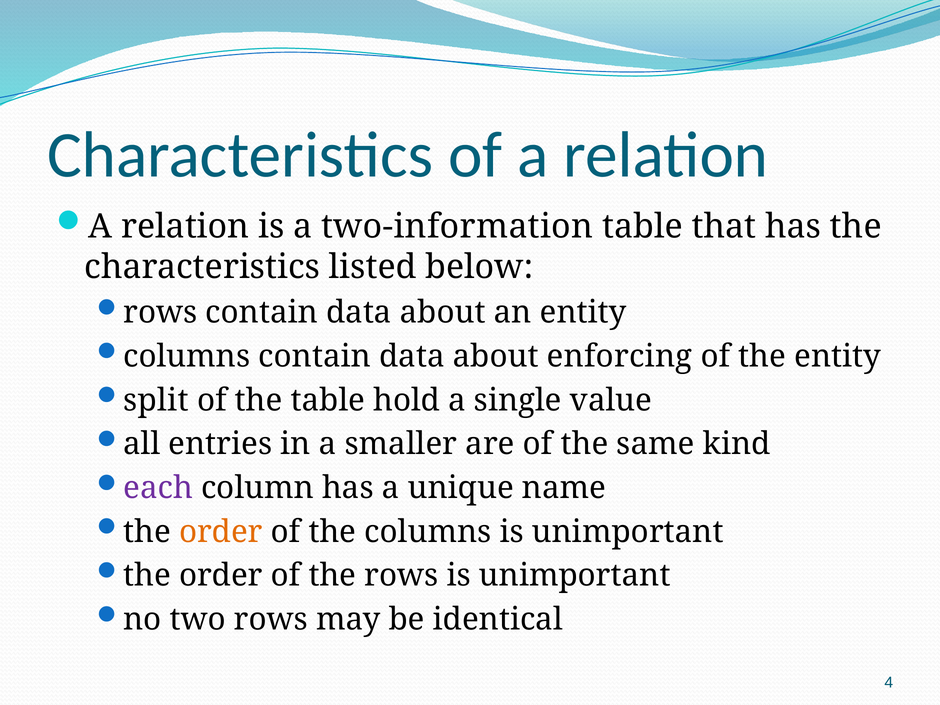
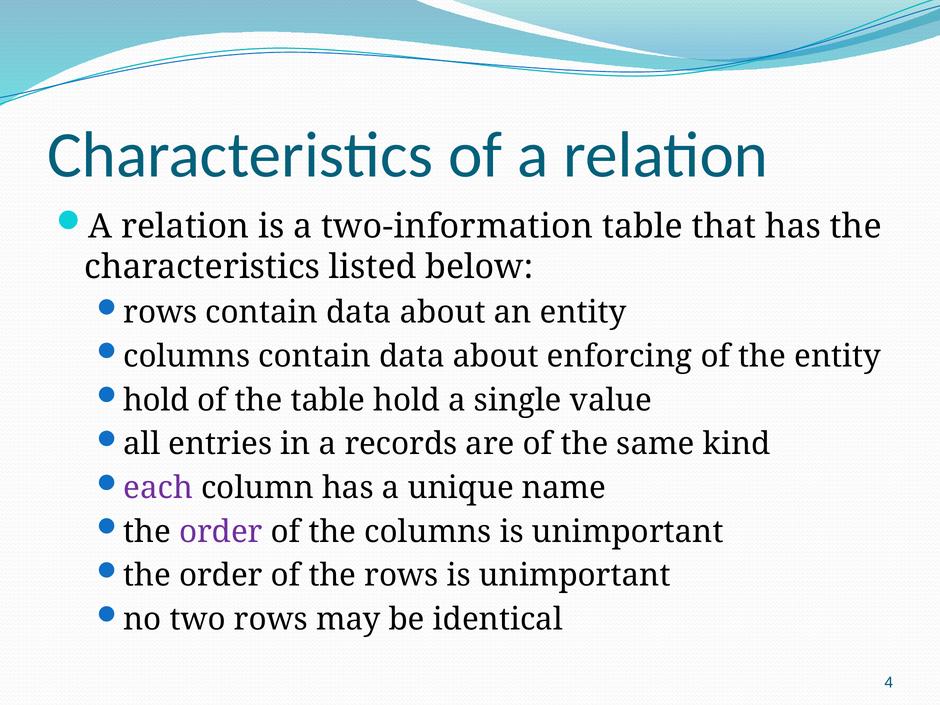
split at (156, 400): split -> hold
smaller: smaller -> records
order at (221, 532) colour: orange -> purple
